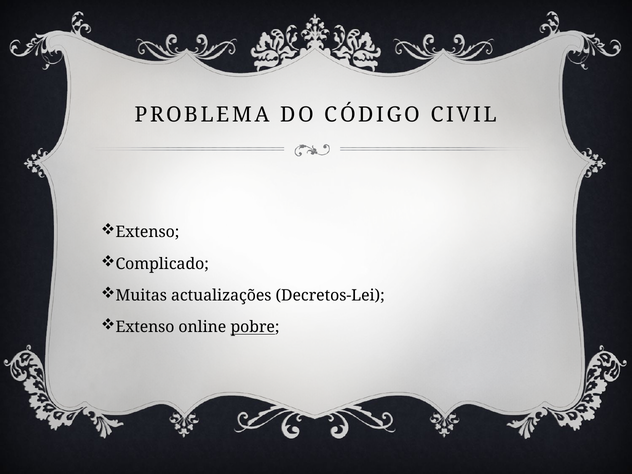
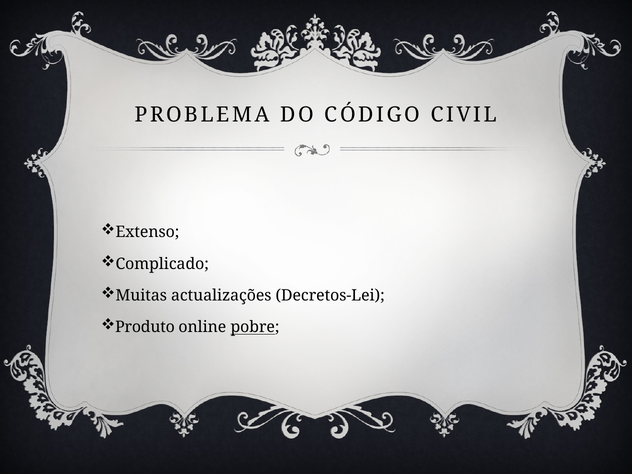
Extenso at (145, 327): Extenso -> Produto
